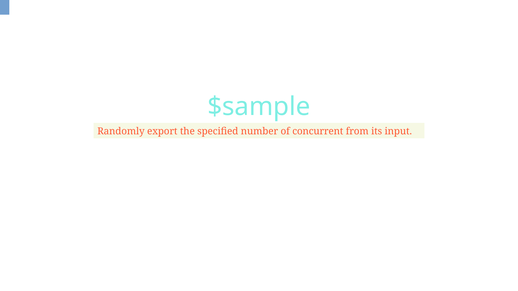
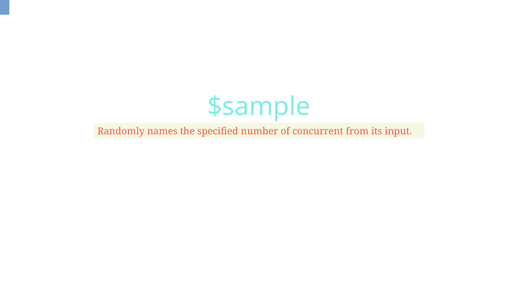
export: export -> names
